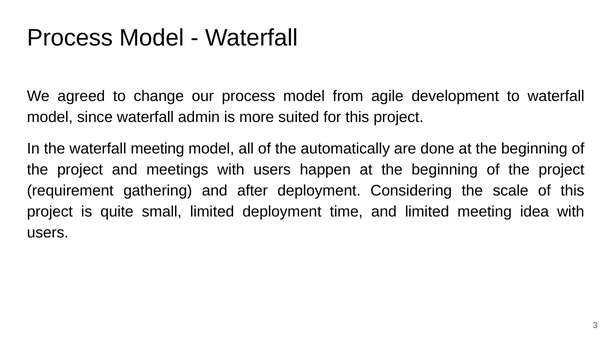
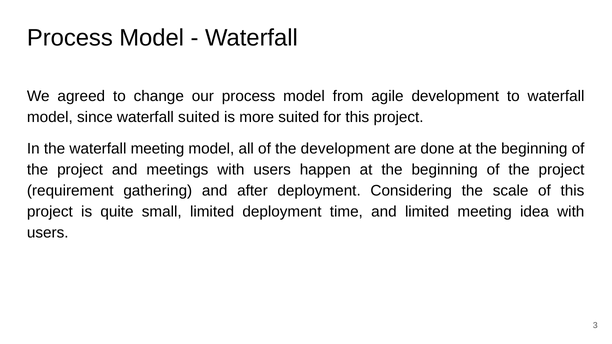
waterfall admin: admin -> suited
the automatically: automatically -> development
